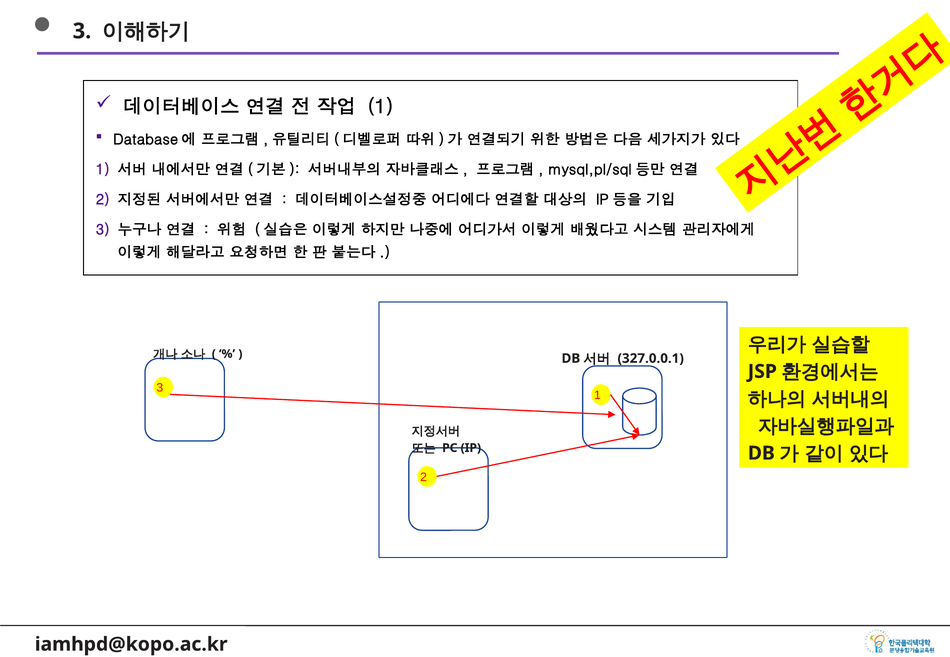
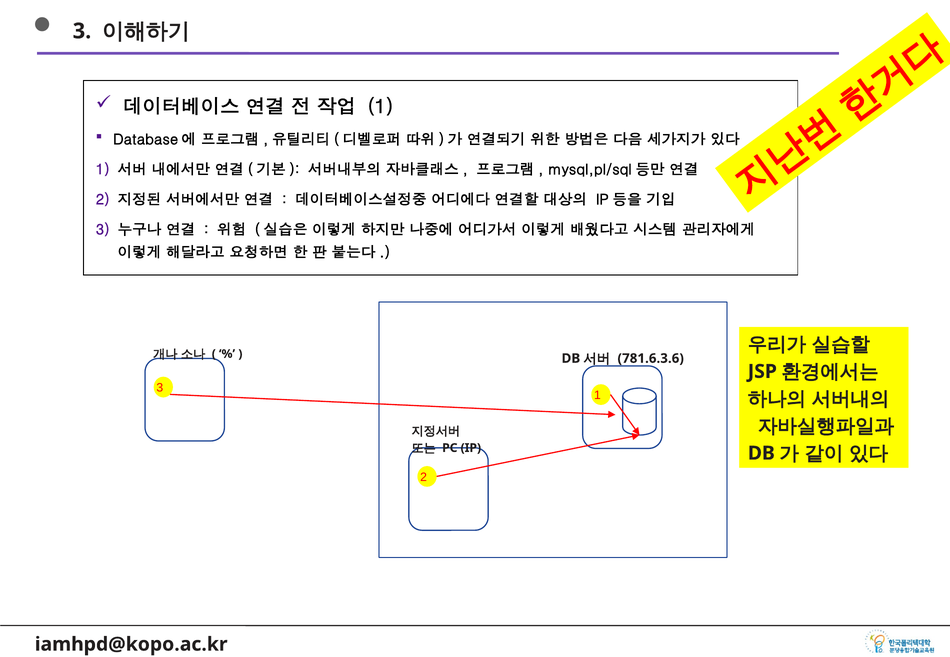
327.0.0.1: 327.0.0.1 -> 781.6.3.6
